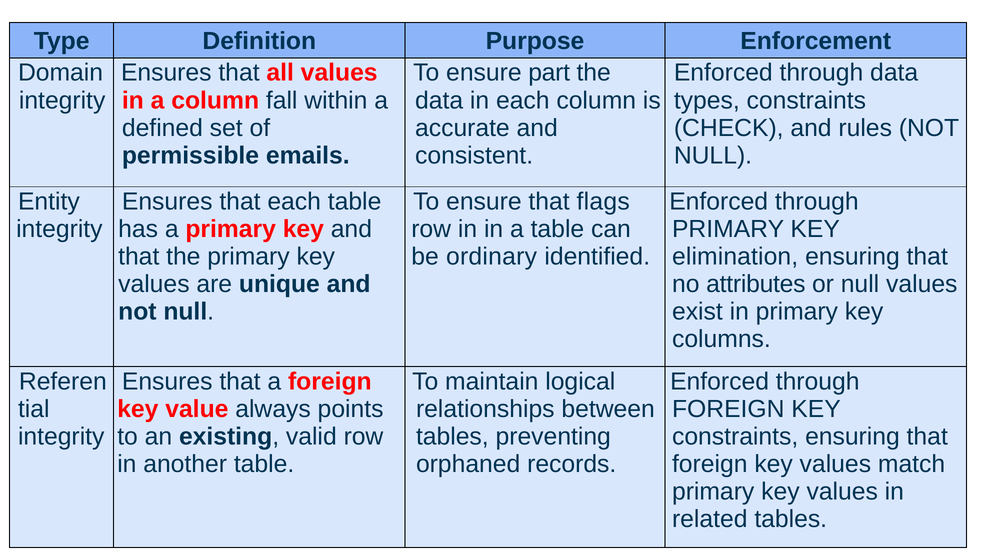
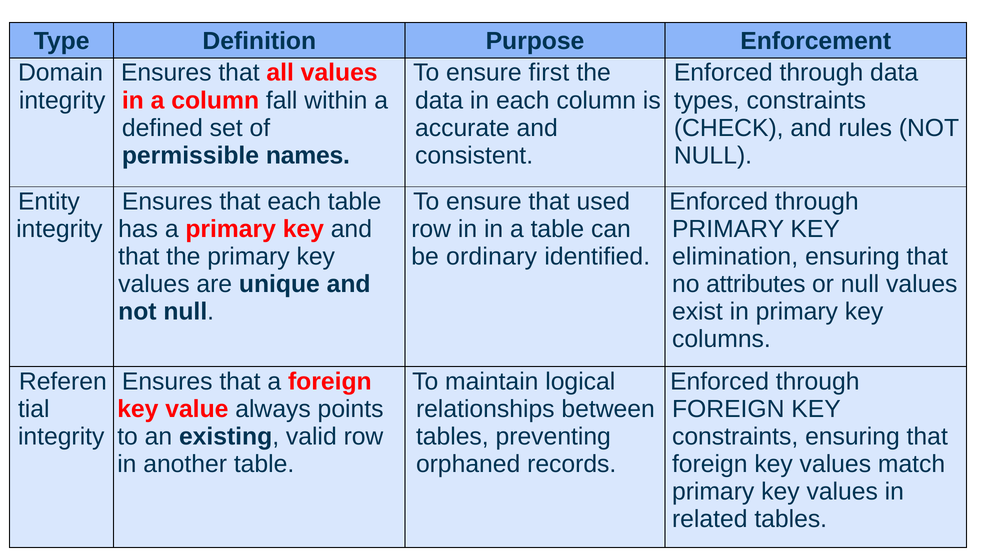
part: part -> first
emails: emails -> names
flags: flags -> used
